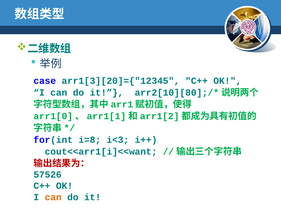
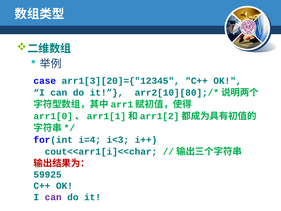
i=8: i=8 -> i=4
cout<<arr1[i]<<want: cout<<arr1[i]<<want -> cout<<arr1[i]<<char
57526: 57526 -> 59925
can at (53, 197) colour: orange -> purple
